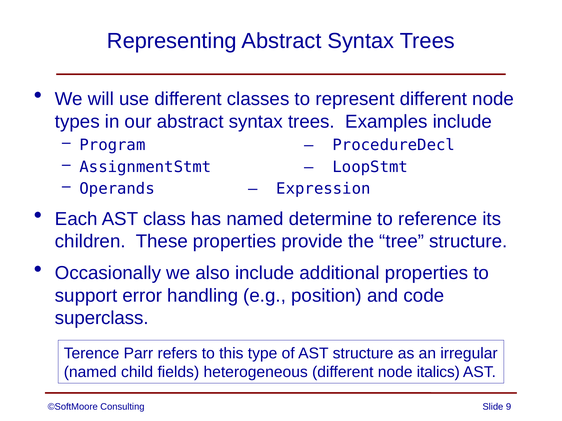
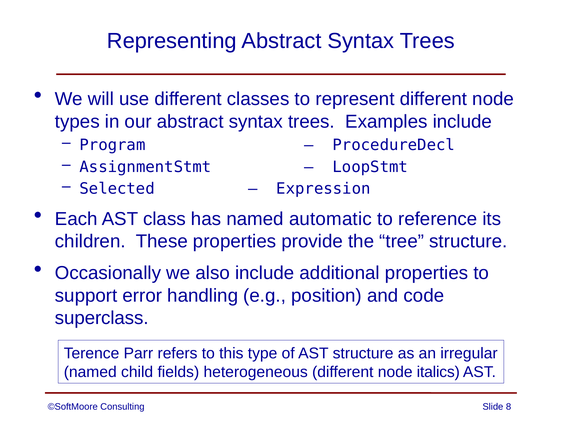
Operands: Operands -> Selected
determine: determine -> automatic
9: 9 -> 8
